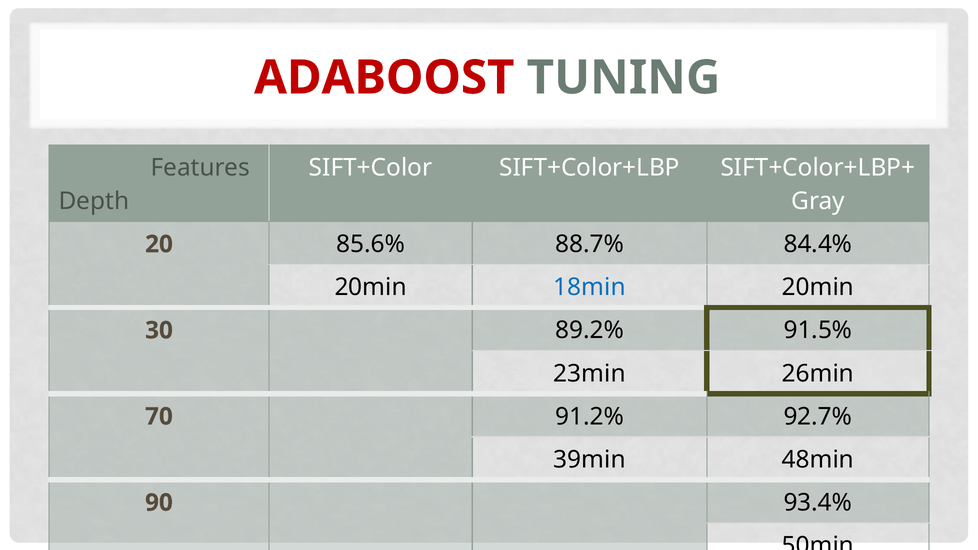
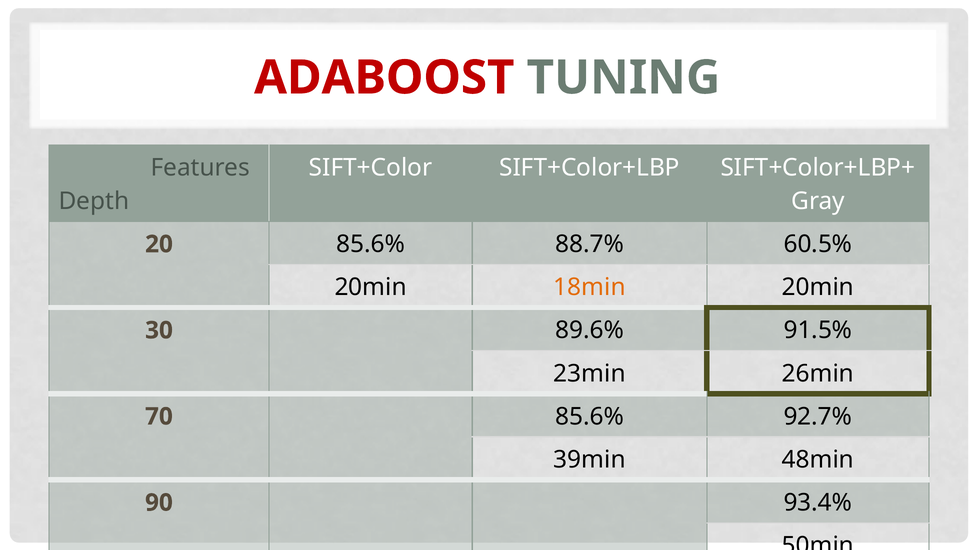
84.4%: 84.4% -> 60.5%
18min colour: blue -> orange
89.2%: 89.2% -> 89.6%
70 91.2%: 91.2% -> 85.6%
